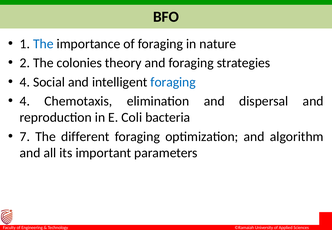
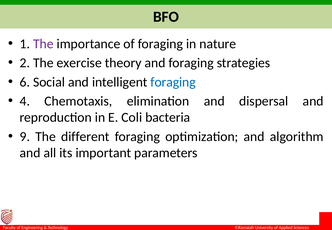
The at (43, 44) colour: blue -> purple
colonies: colonies -> exercise
4 at (25, 82): 4 -> 6
7: 7 -> 9
